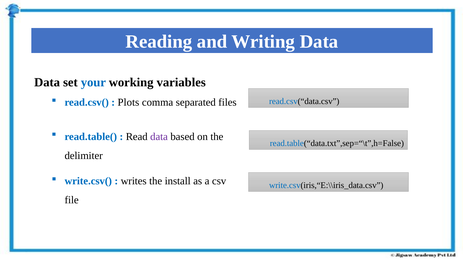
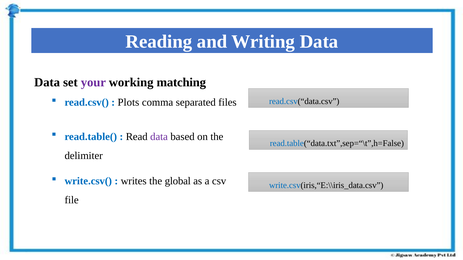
your colour: blue -> purple
variables: variables -> matching
install: install -> global
